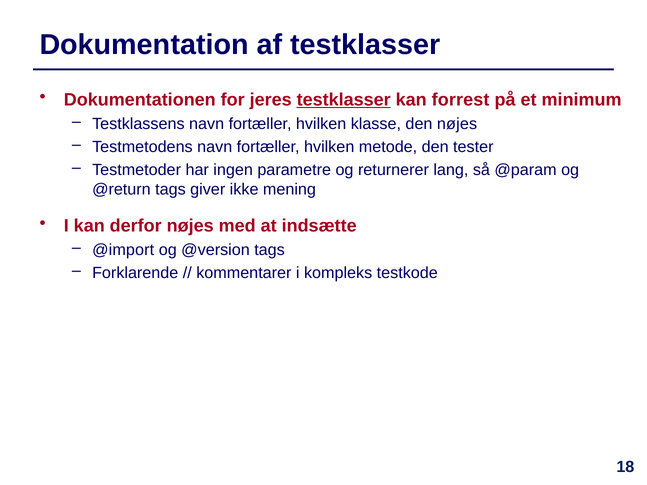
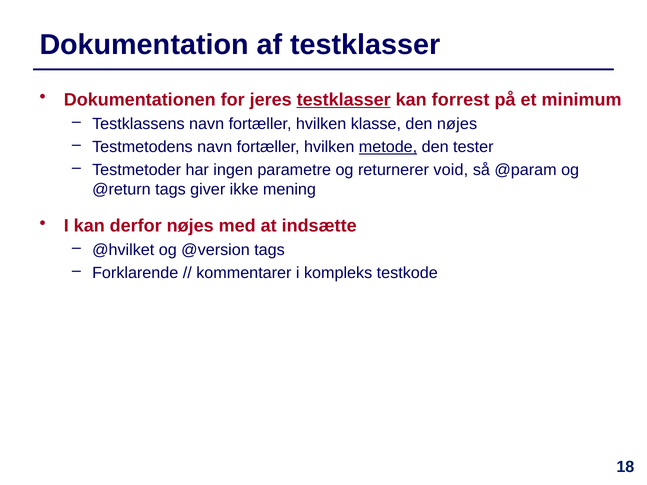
metode underline: none -> present
lang: lang -> void
@import: @import -> @hvilket
